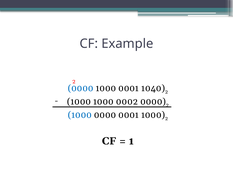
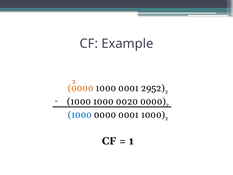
0000 at (81, 88) colour: blue -> orange
1040: 1040 -> 2952
0002: 0002 -> 0020
